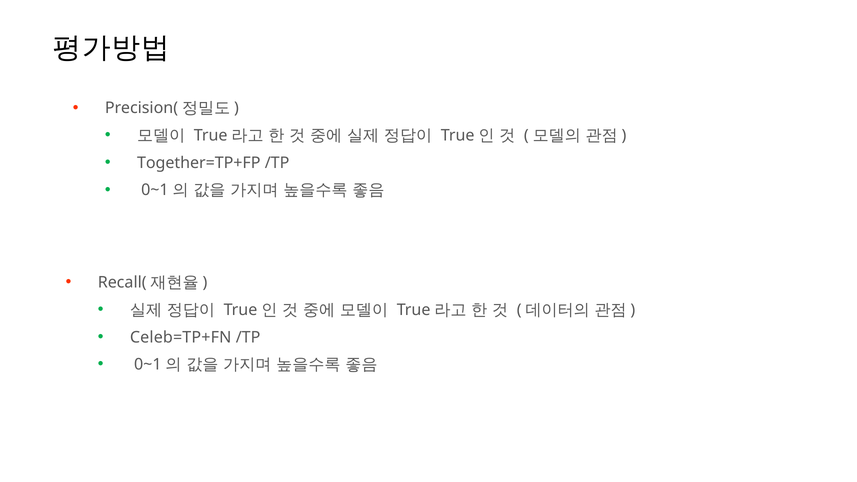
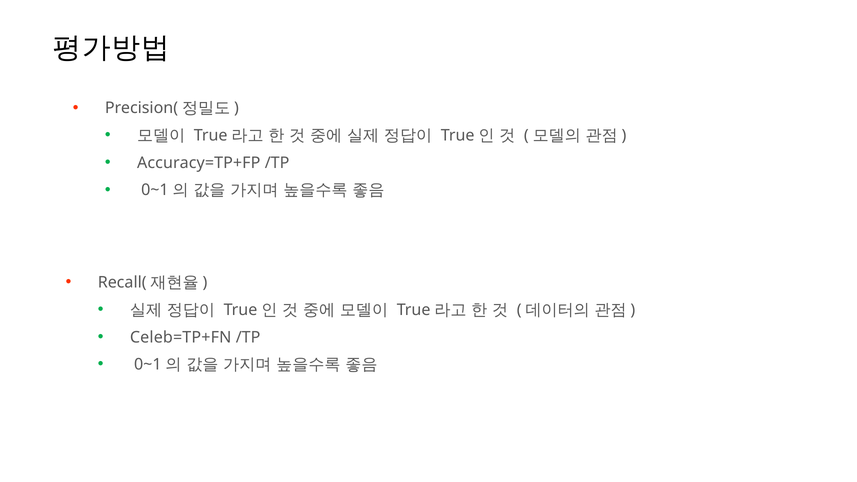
Together=TP+FP: Together=TP+FP -> Accuracy=TP+FP
